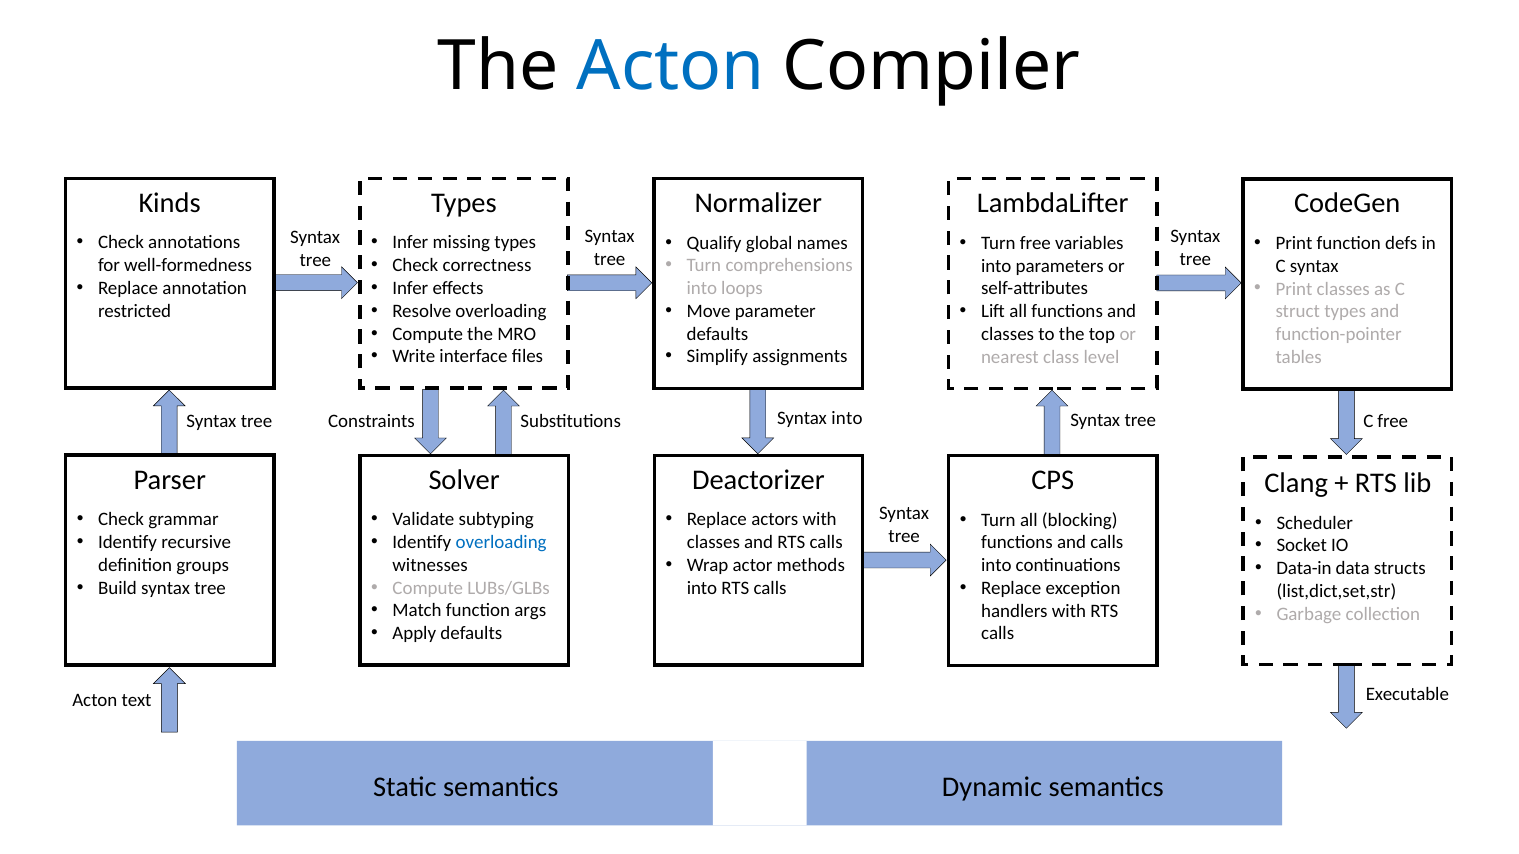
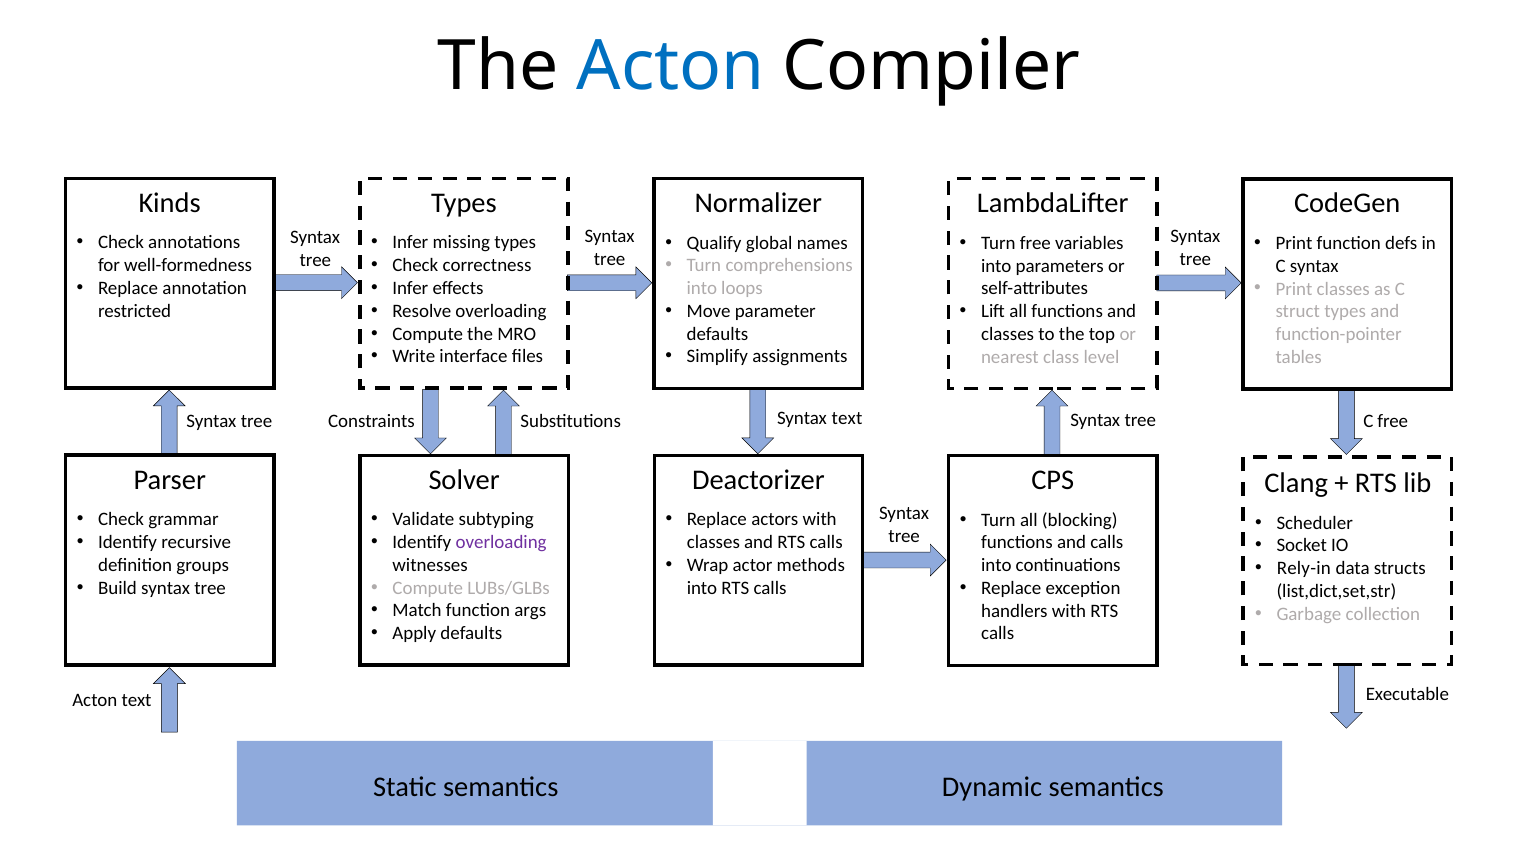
Syntax into: into -> text
overloading at (501, 543) colour: blue -> purple
Data-in: Data-in -> Rely-in
